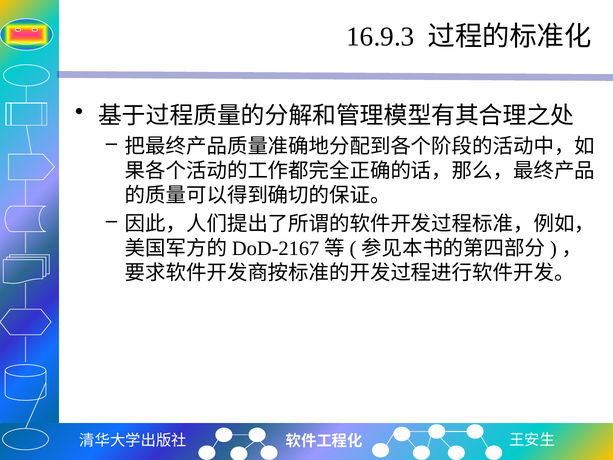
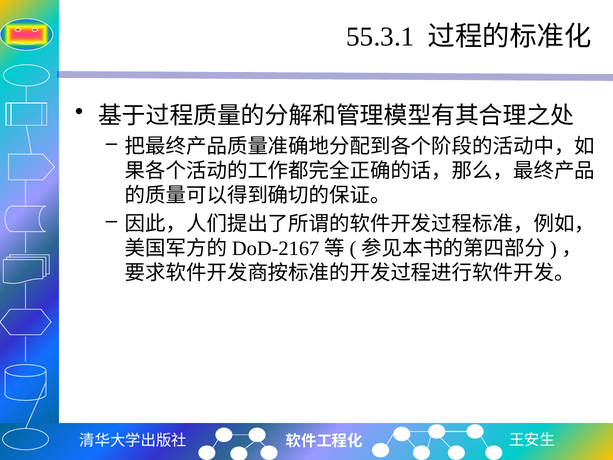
16.9.3: 16.9.3 -> 55.3.1
